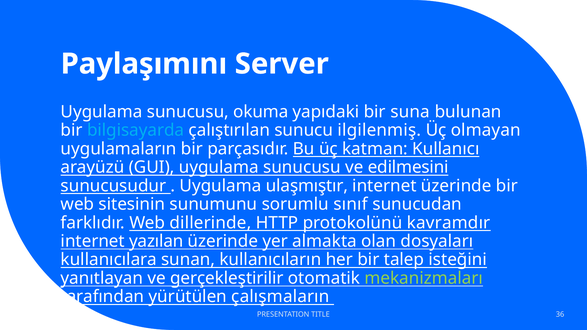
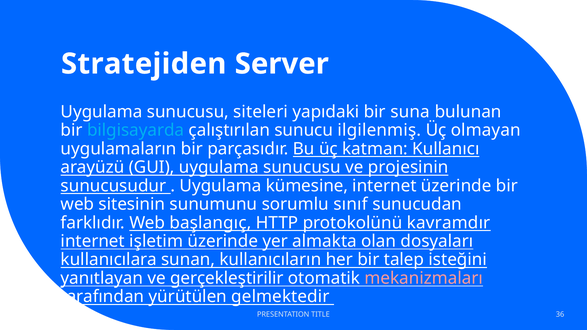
Paylaşımını: Paylaşımını -> Stratejiden
okuma: okuma -> siteleri
edilmesini: edilmesini -> projesinin
ulaşmıştır: ulaşmıştır -> kümesine
dillerinde: dillerinde -> başlangıç
yazılan: yazılan -> işletim
mekanizmaları colour: light green -> pink
çalışmaların: çalışmaların -> gelmektedir
